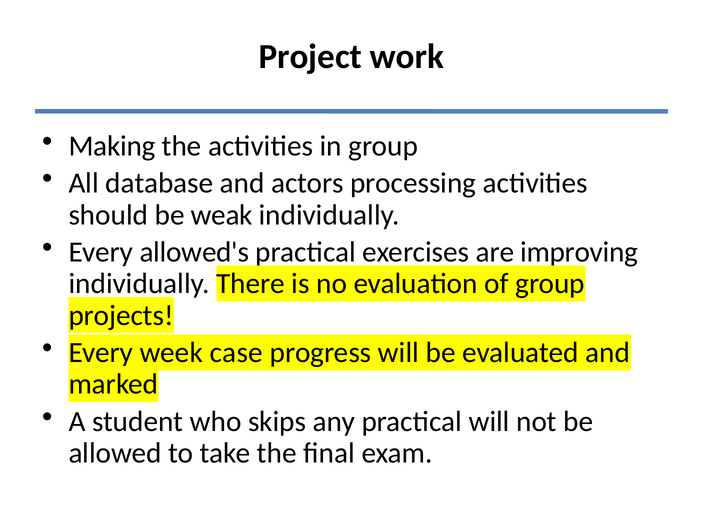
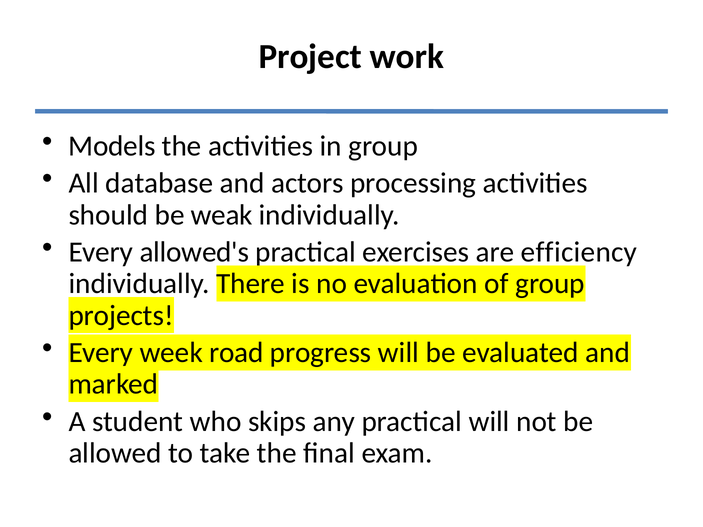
Making: Making -> Models
improving: improving -> efficiency
case: case -> road
